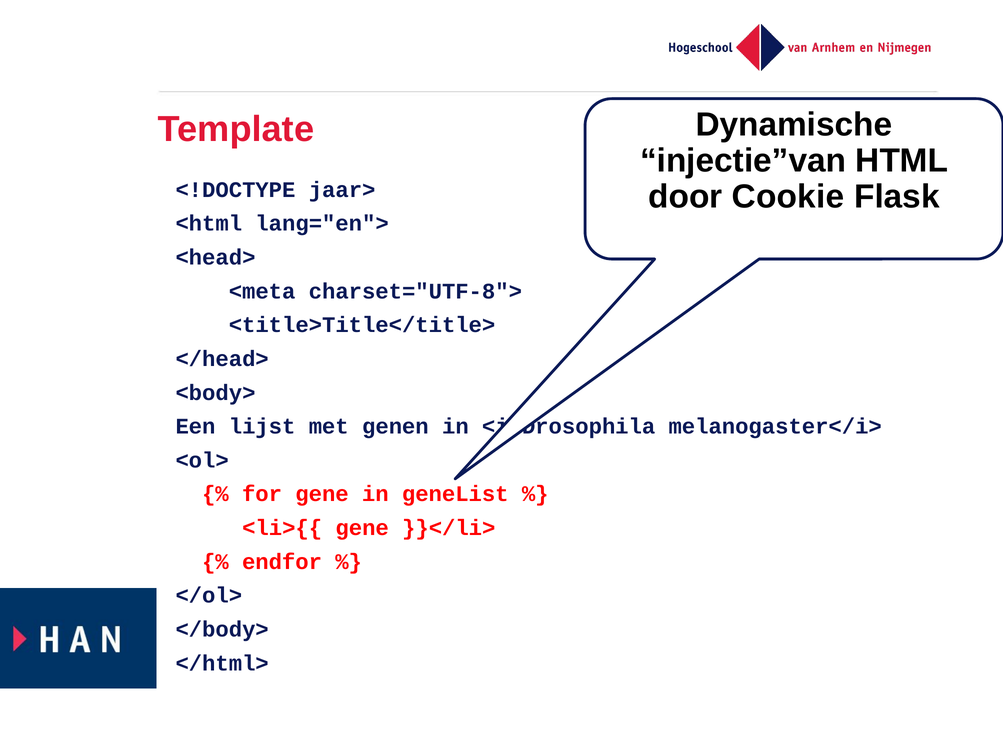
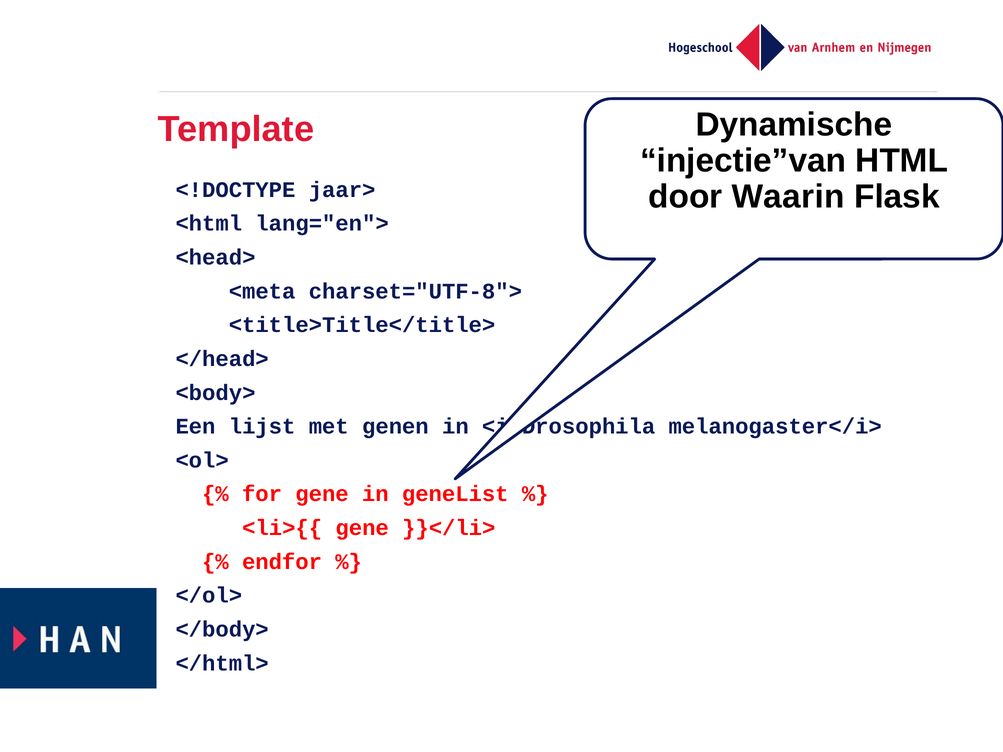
Cookie: Cookie -> Waarin
